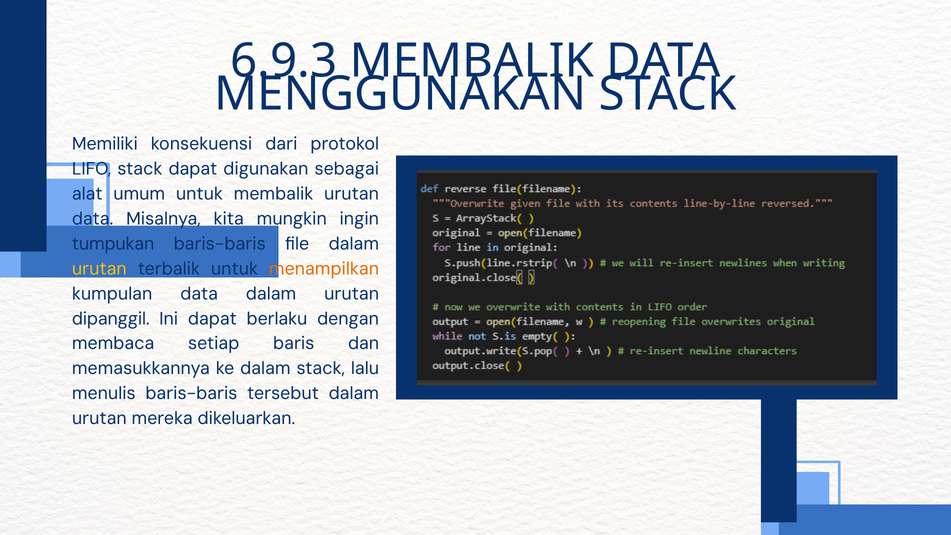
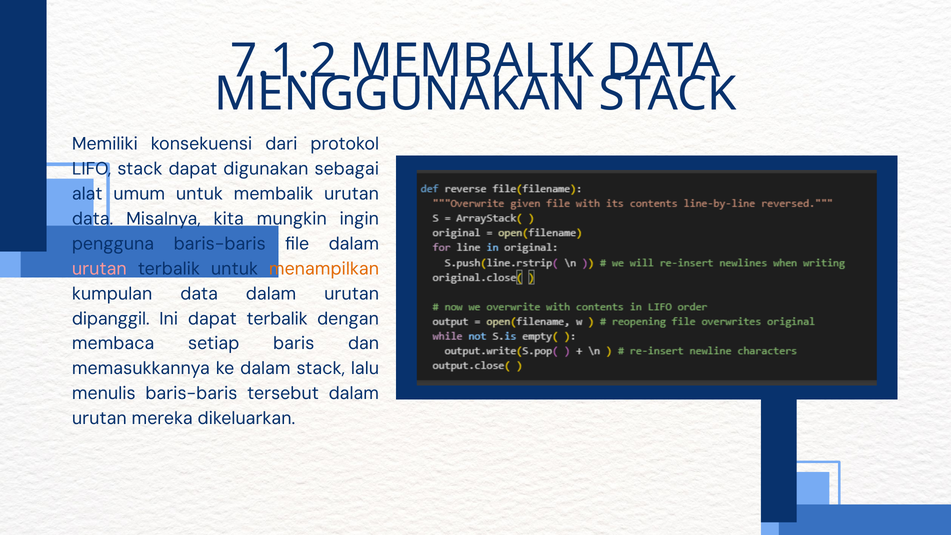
6.9.3: 6.9.3 -> 7.1.2
tumpukan: tumpukan -> pengguna
urutan at (99, 269) colour: yellow -> pink
dapat berlaku: berlaku -> terbalik
